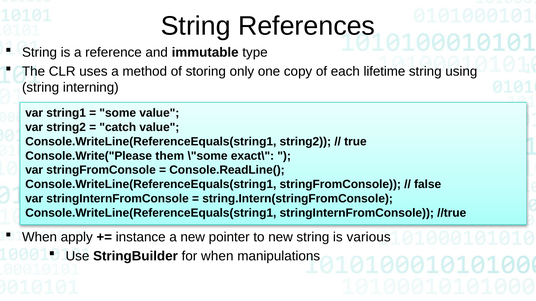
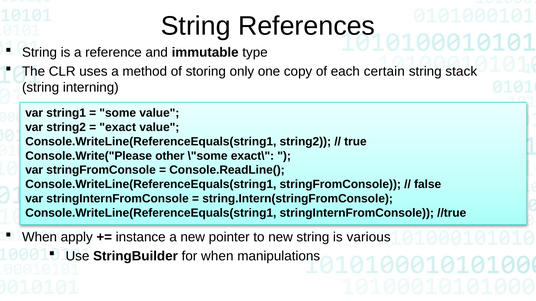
lifetime: lifetime -> certain
using: using -> stack
catch: catch -> exact
them: them -> other
